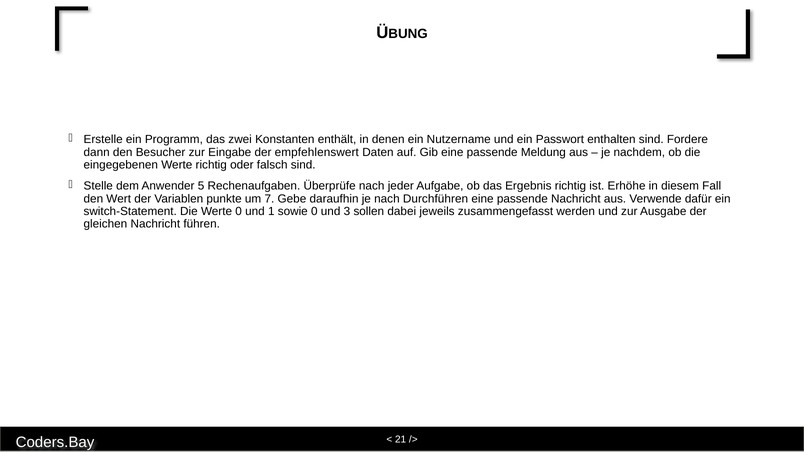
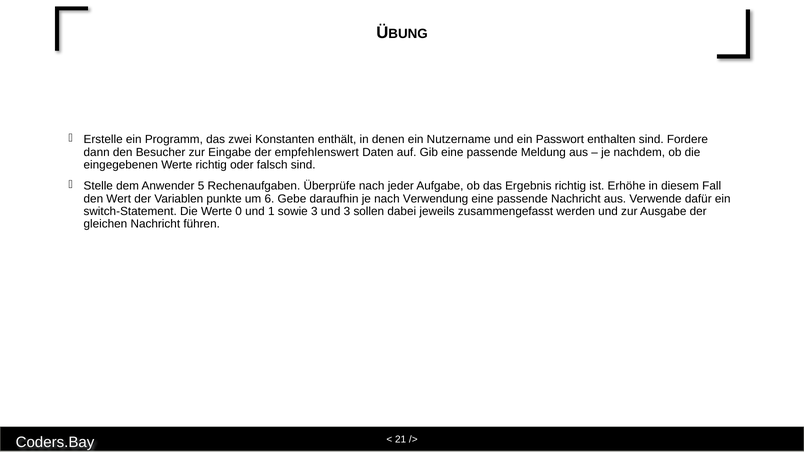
7: 7 -> 6
Durchführen: Durchführen -> Verwendung
sowie 0: 0 -> 3
